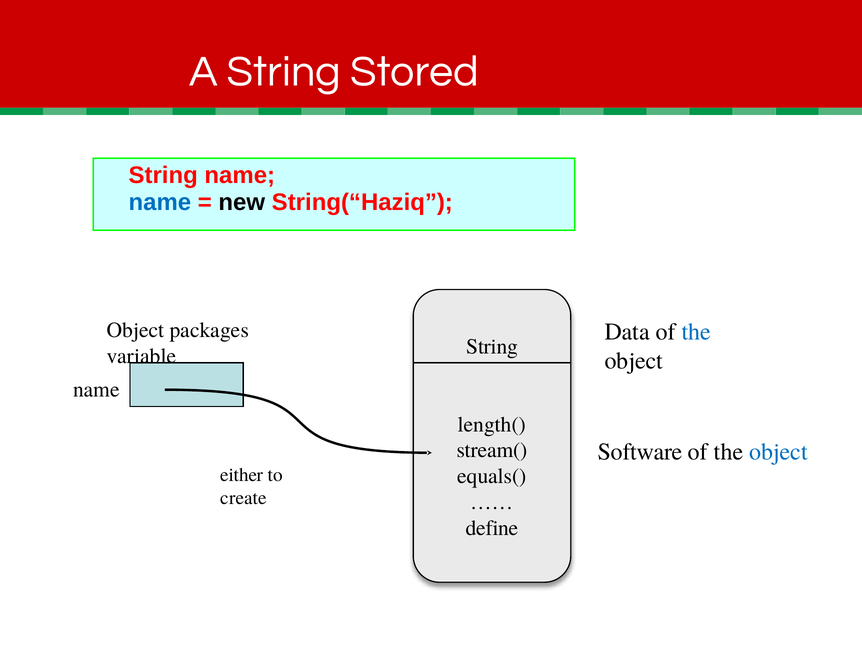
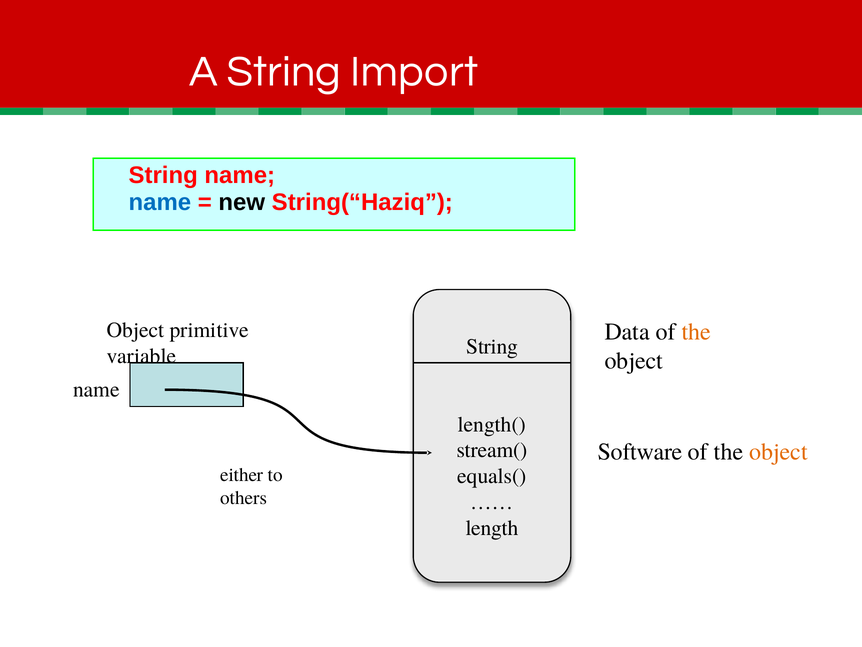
Stored: Stored -> Import
packages: packages -> primitive
the at (696, 332) colour: blue -> orange
object at (778, 451) colour: blue -> orange
create: create -> others
define: define -> length
